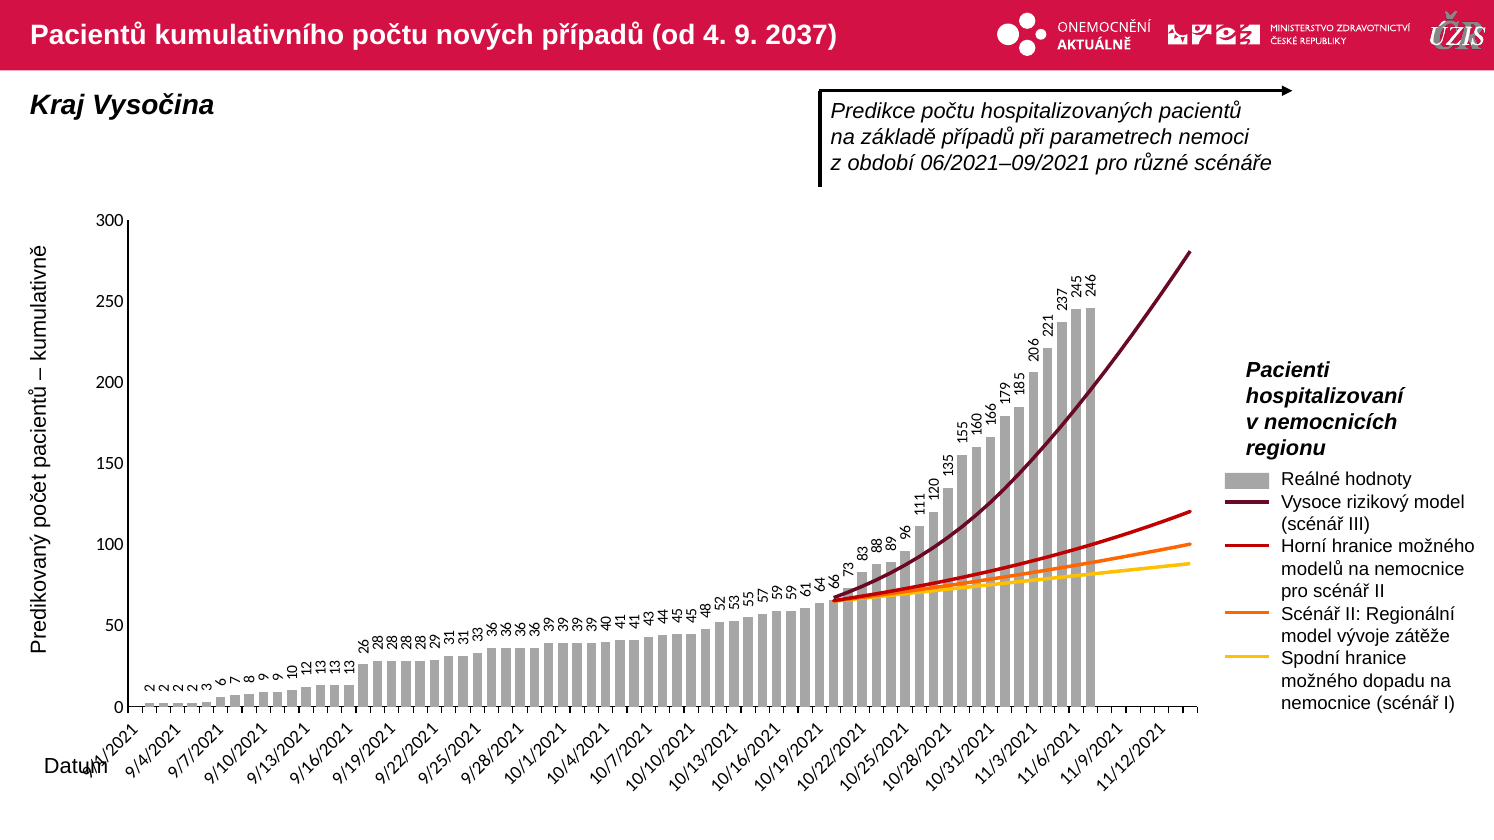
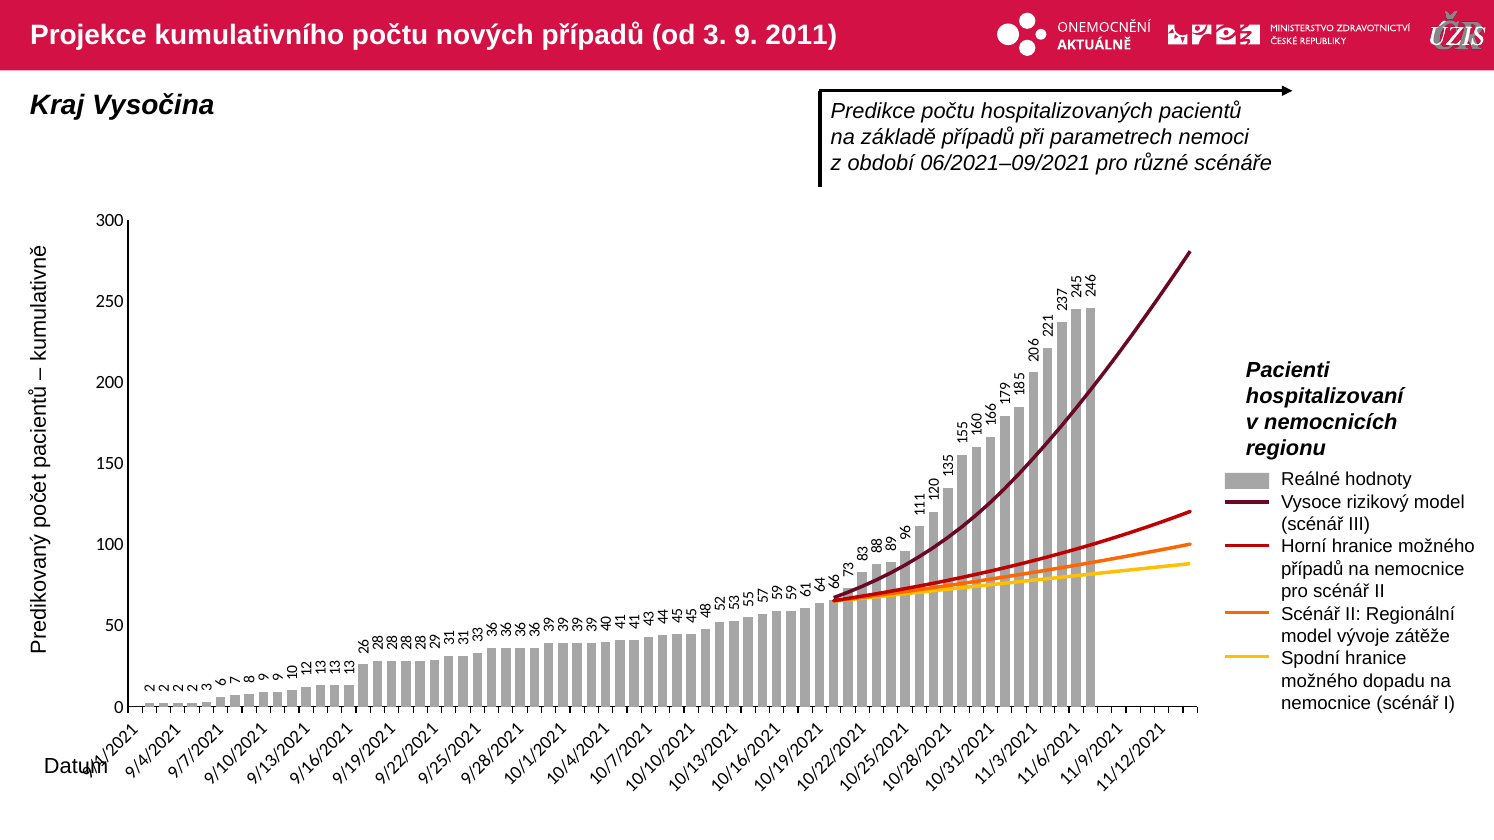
Pacientů at (88, 35): Pacientů -> Projekce
od 4: 4 -> 3
2037: 2037 -> 2011
modelů at (1312, 569): modelů -> případů
